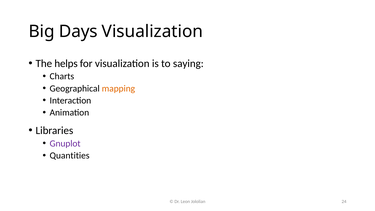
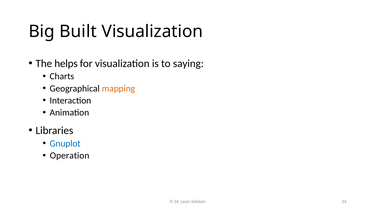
Days: Days -> Built
Gnuplot colour: purple -> blue
Quantities: Quantities -> Operation
